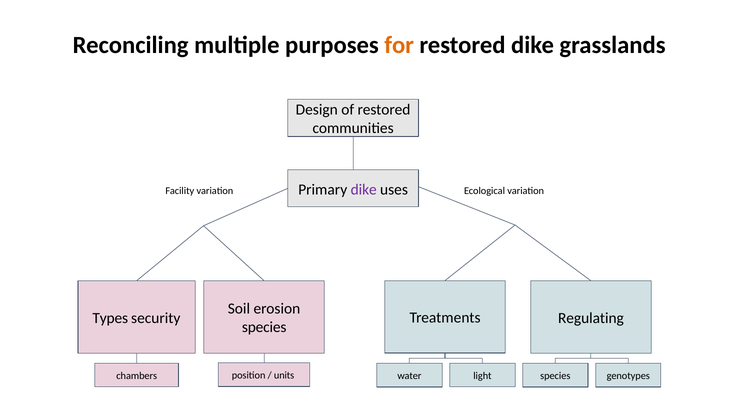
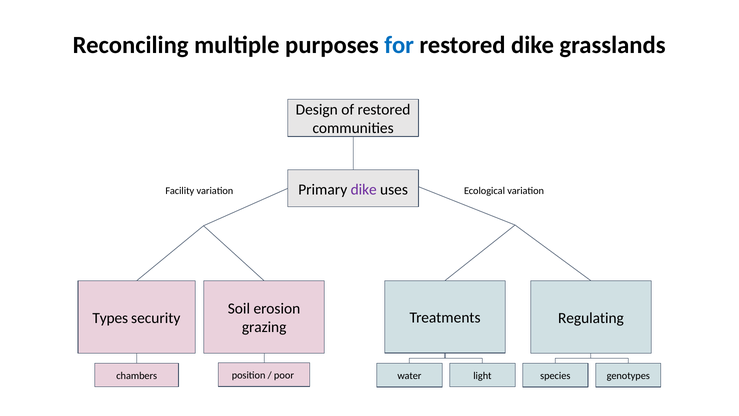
for colour: orange -> blue
species at (264, 327): species -> grazing
units: units -> poor
